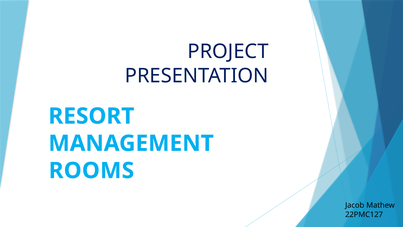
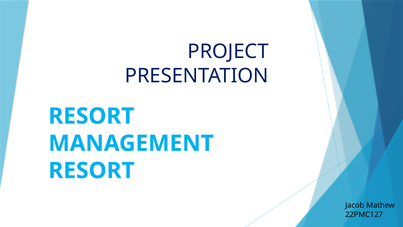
ROOMS at (91, 170): ROOMS -> RESORT
